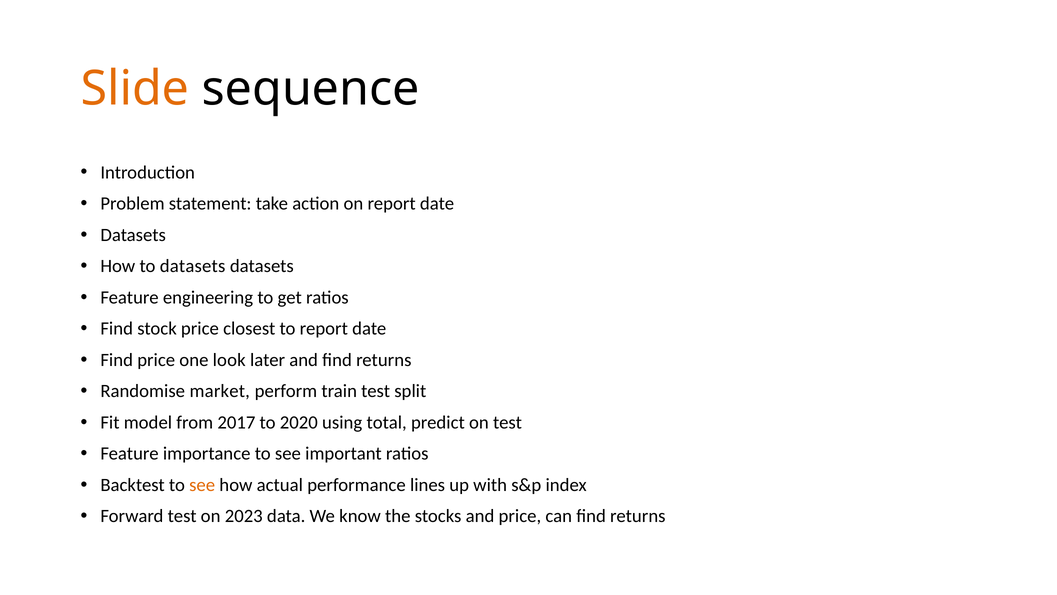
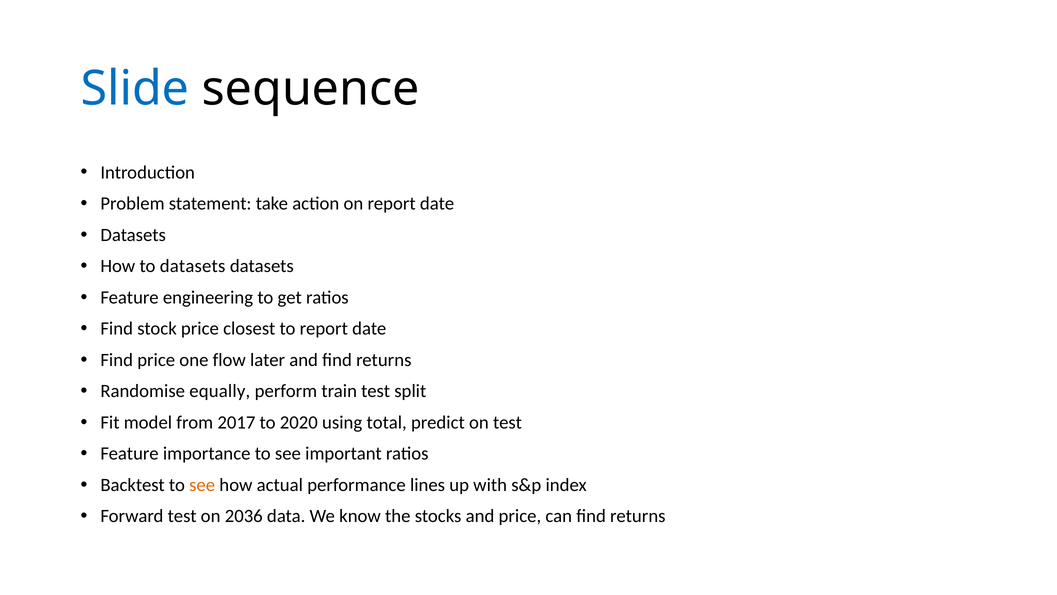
Slide colour: orange -> blue
look: look -> flow
market: market -> equally
2023: 2023 -> 2036
